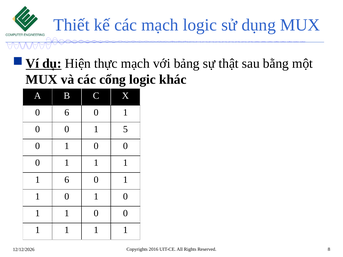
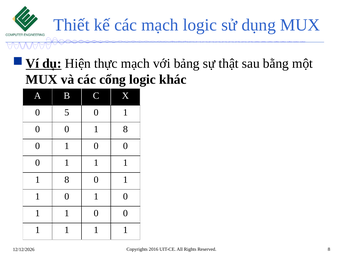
0 6: 6 -> 5
0 1 5: 5 -> 8
6 at (67, 180): 6 -> 8
